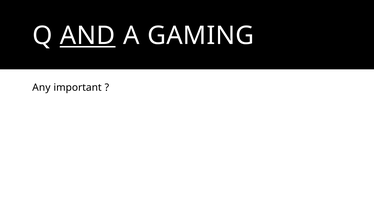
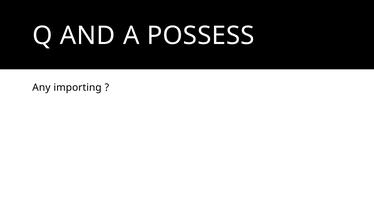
AND underline: present -> none
GAMING: GAMING -> POSSESS
important: important -> importing
